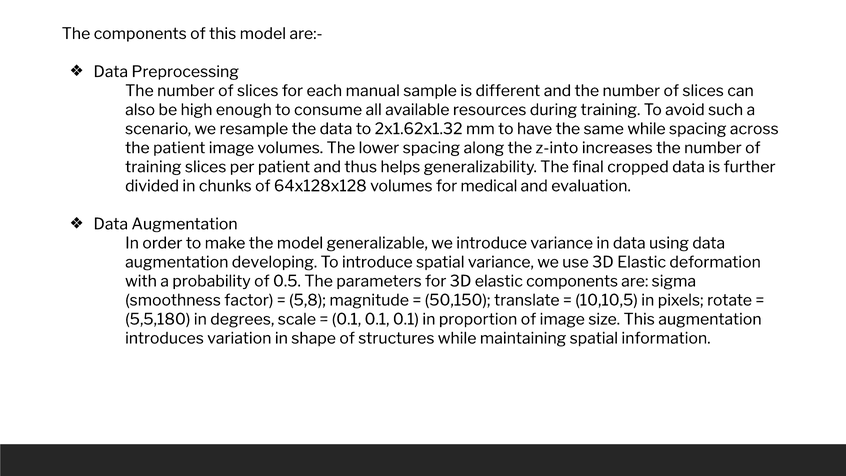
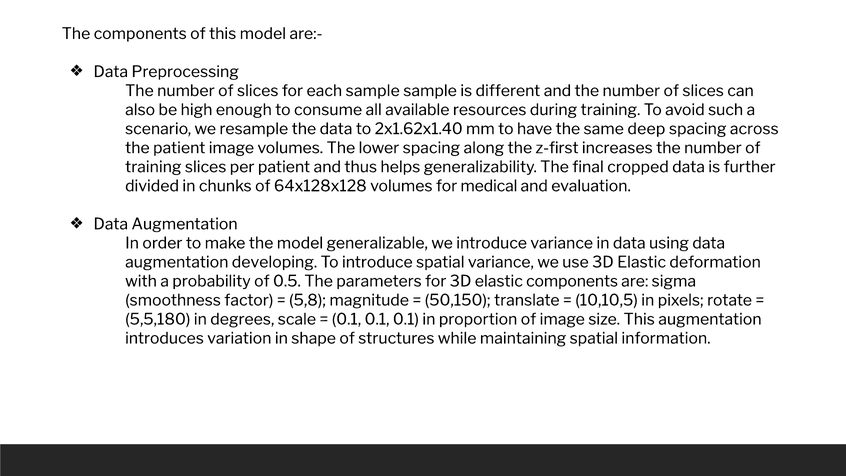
each manual: manual -> sample
2x1.62x1.32: 2x1.62x1.32 -> 2x1.62x1.40
same while: while -> deep
z-into: z-into -> z-first
